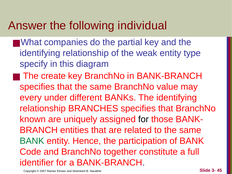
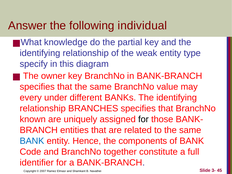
companies: companies -> knowledge
create: create -> owner
BANK at (32, 141) colour: green -> blue
participation: participation -> components
